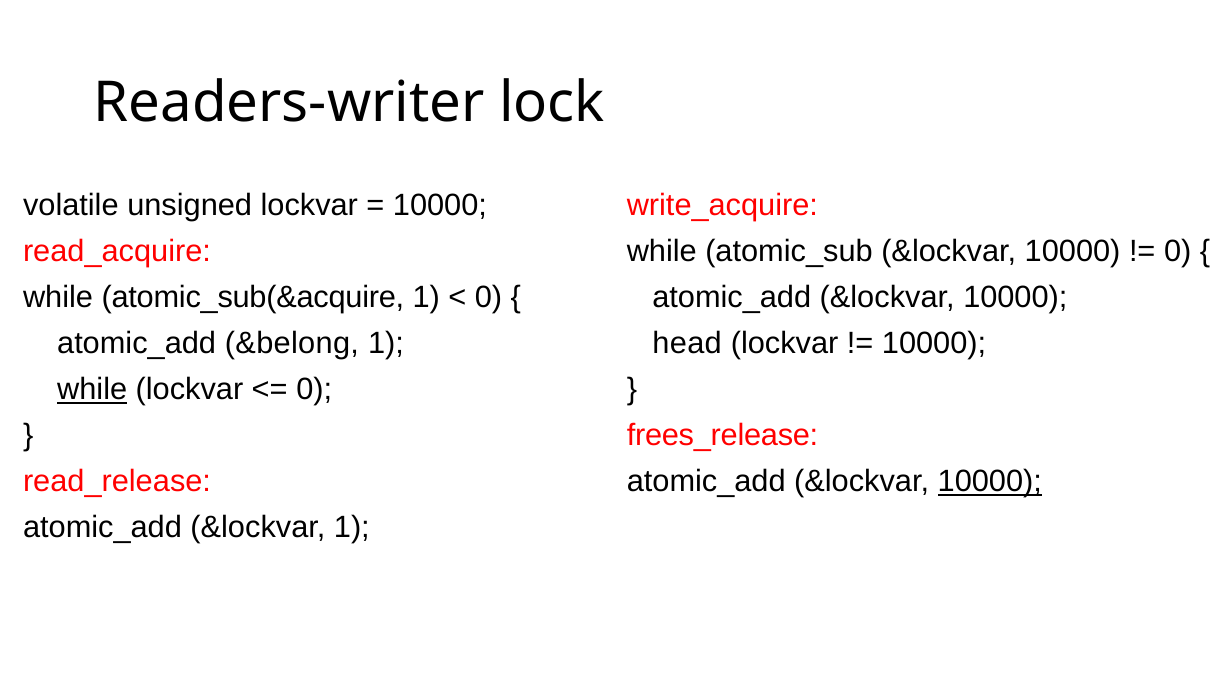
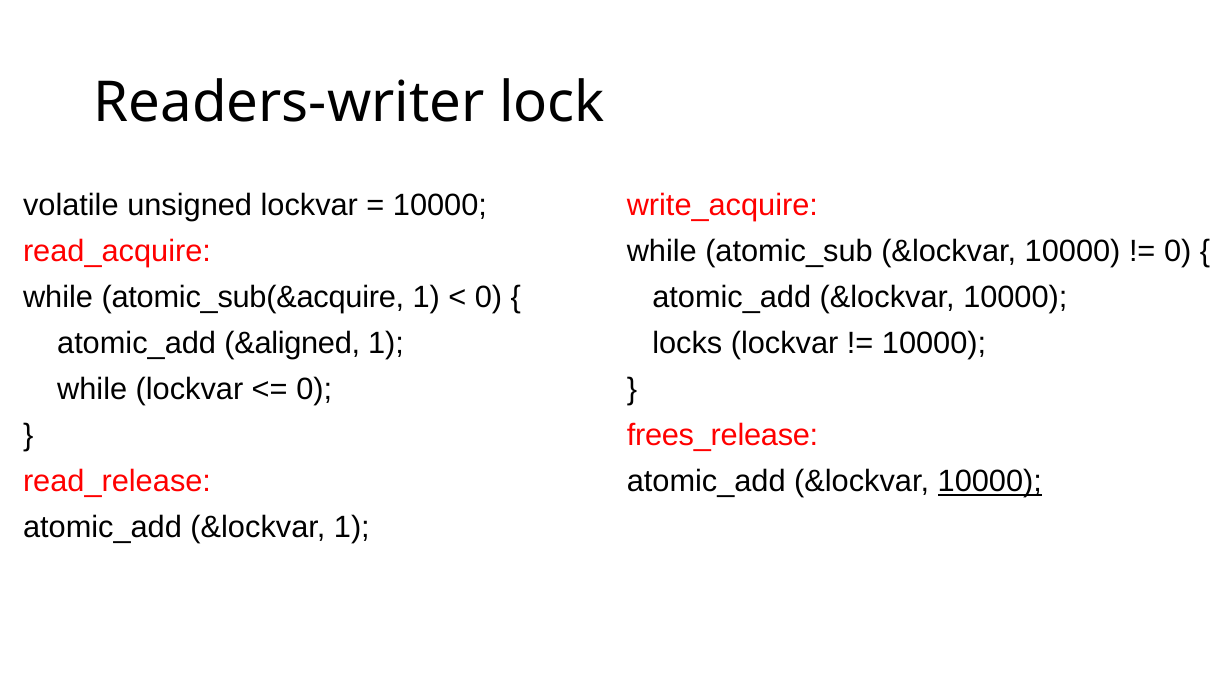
&belong: &belong -> &aligned
head: head -> locks
while at (92, 389) underline: present -> none
